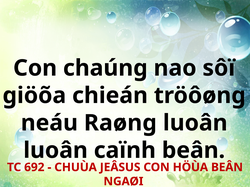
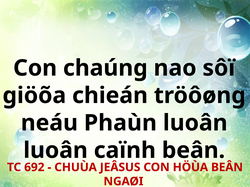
Raøng: Raøng -> Phaùn
